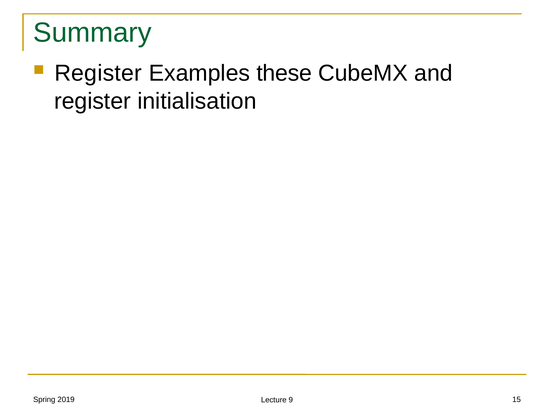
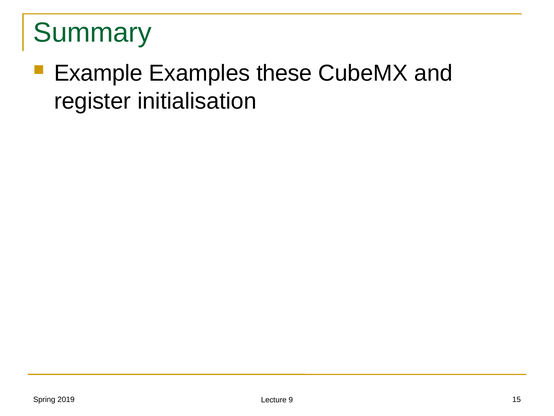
Register at (98, 73): Register -> Example
